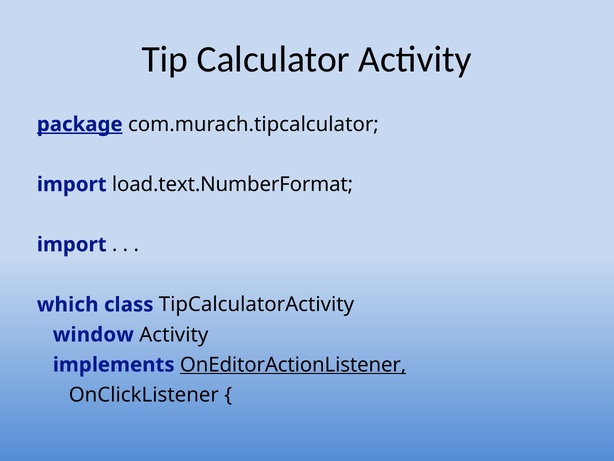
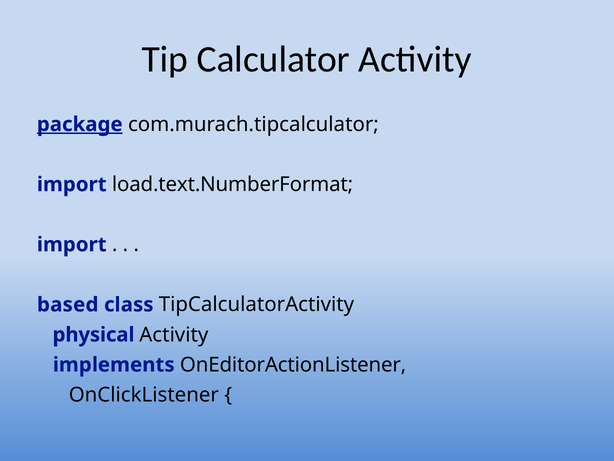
which: which -> based
window: window -> physical
OnEditorActionListener underline: present -> none
